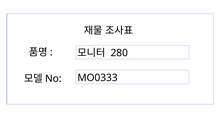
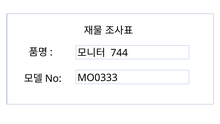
280: 280 -> 744
